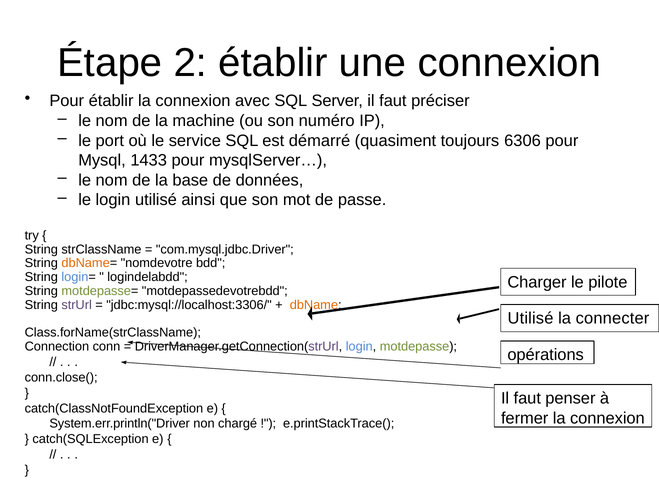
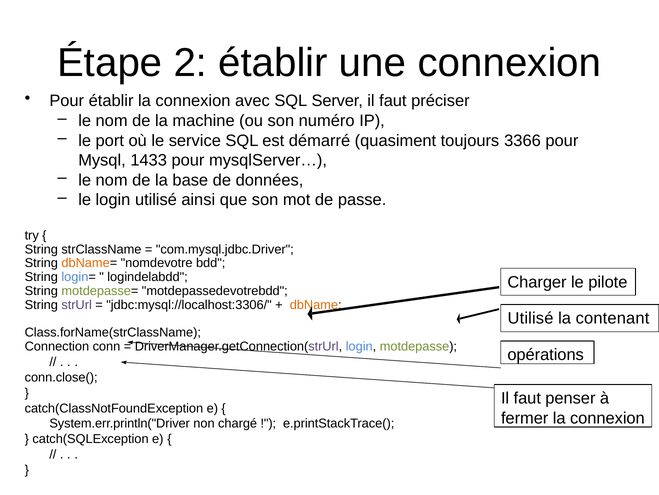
6306: 6306 -> 3366
connecter: connecter -> contenant
